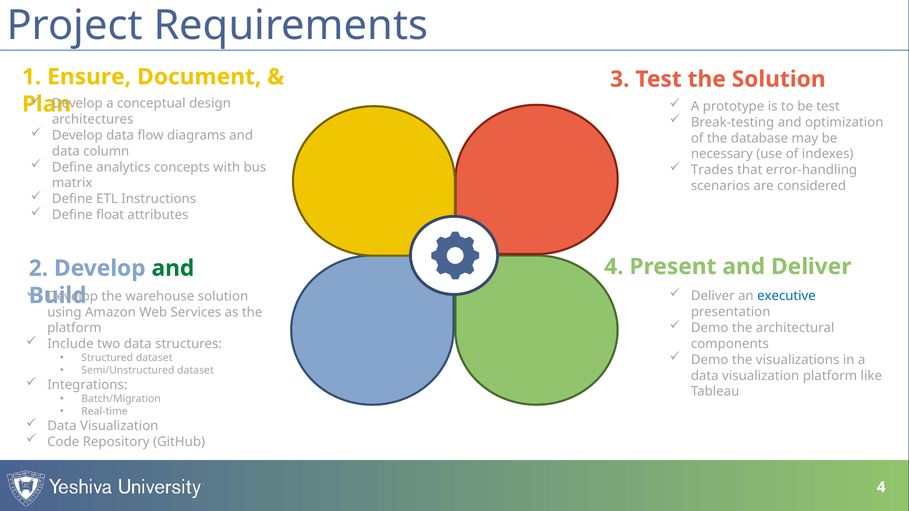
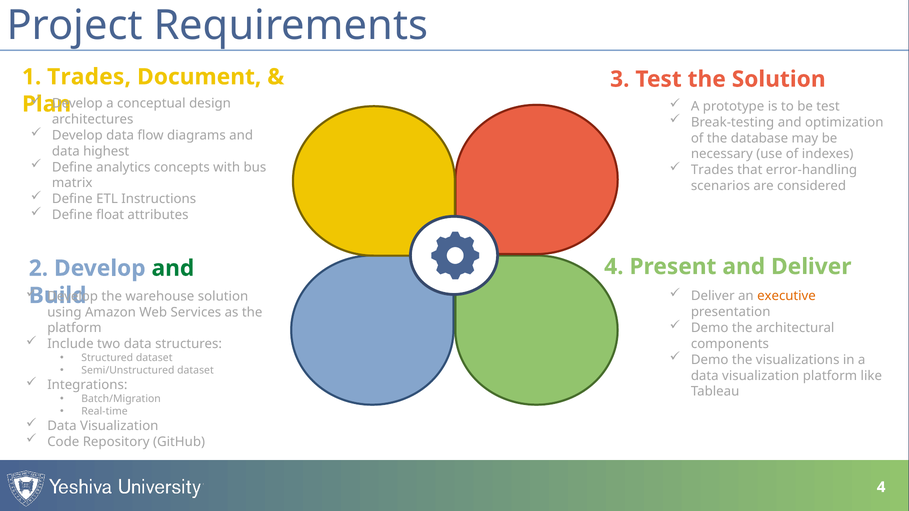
1 Ensure: Ensure -> Trades
column: column -> highest
executive colour: blue -> orange
